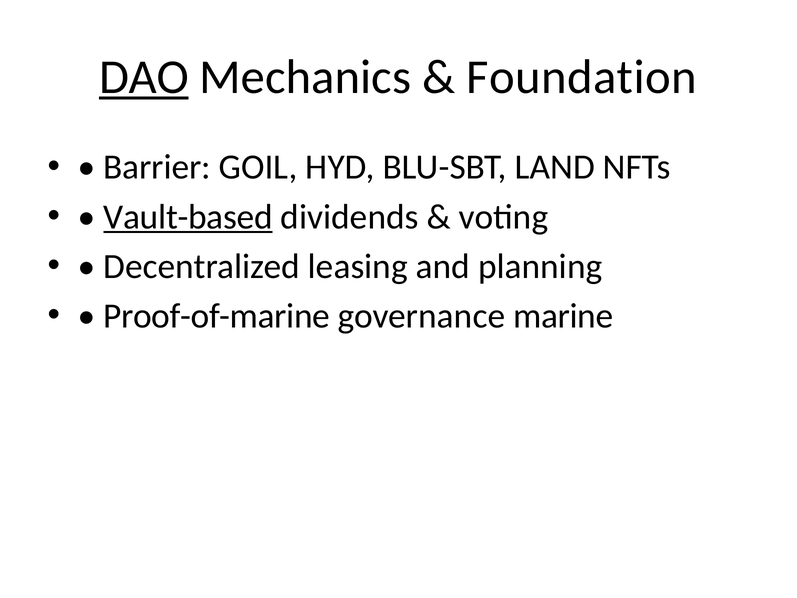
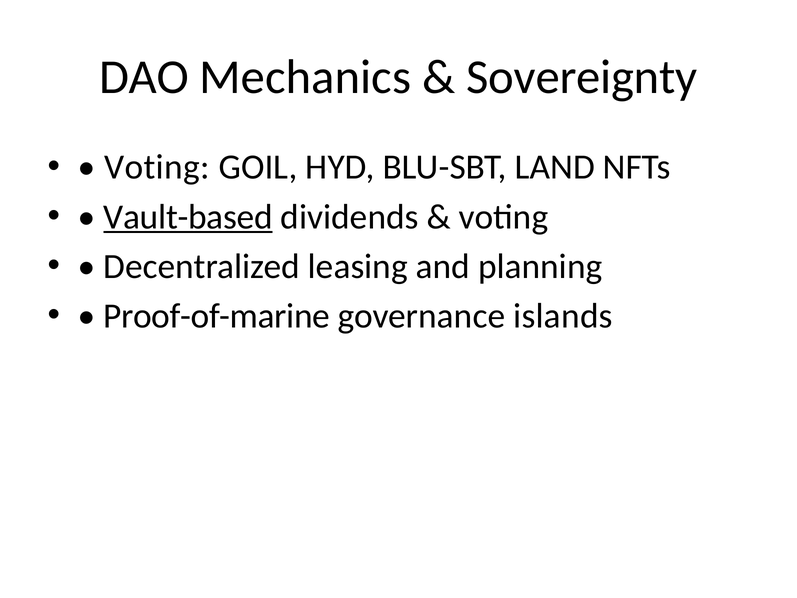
DAO underline: present -> none
Foundation: Foundation -> Sovereignty
Barrier at (157, 167): Barrier -> Voting
marine: marine -> islands
